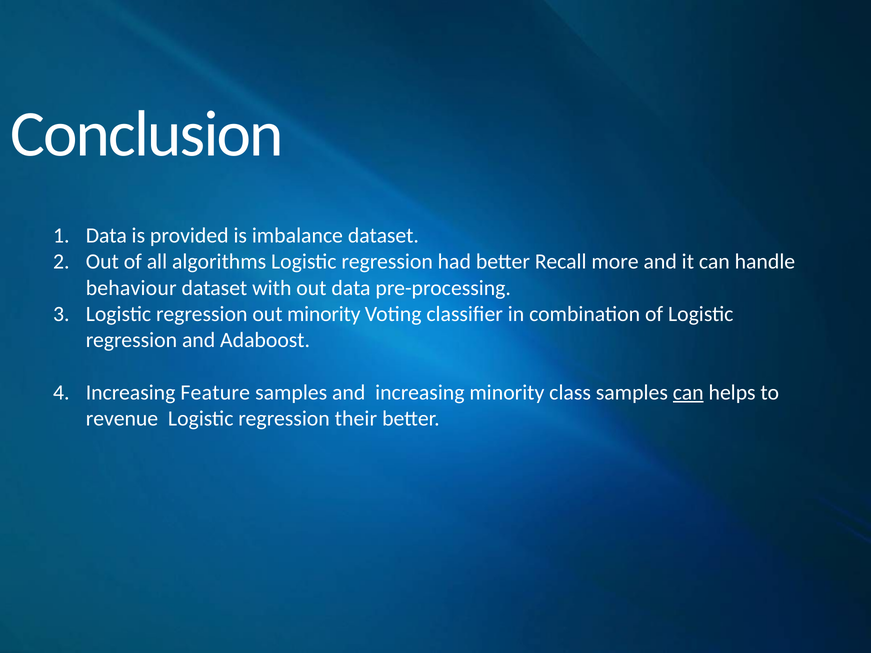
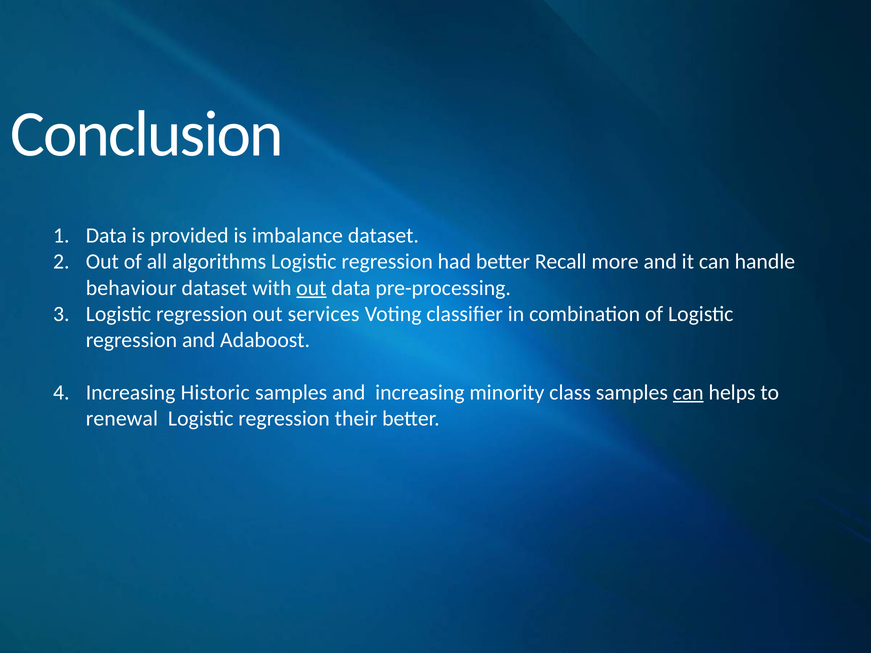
out at (311, 288) underline: none -> present
out minority: minority -> services
Feature: Feature -> Historic
revenue: revenue -> renewal
